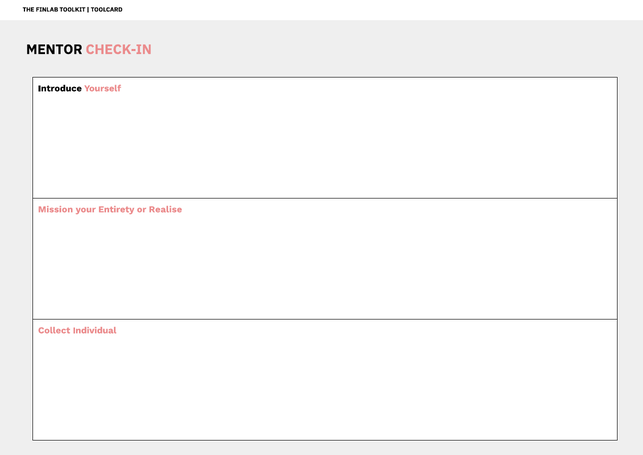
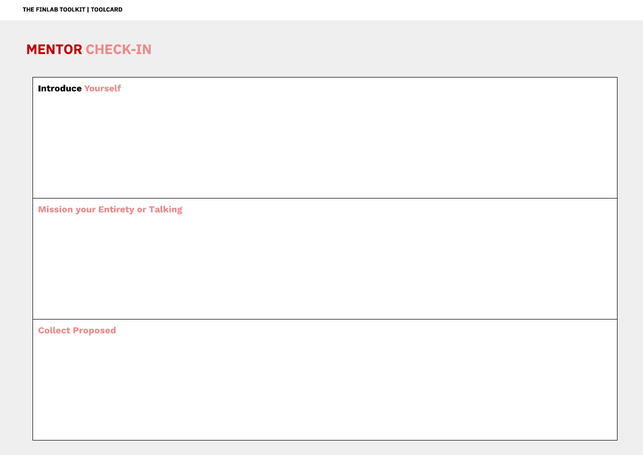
MENTOR colour: black -> red
Realise: Realise -> Talking
Individual: Individual -> Proposed
